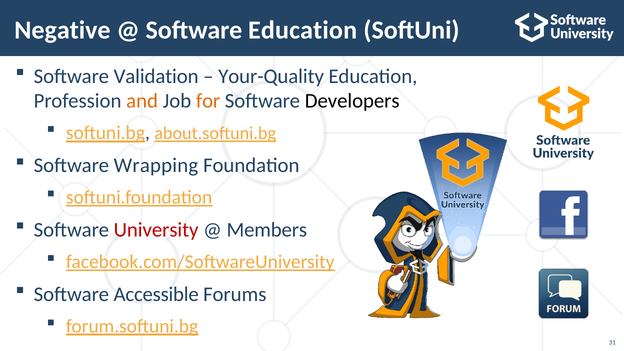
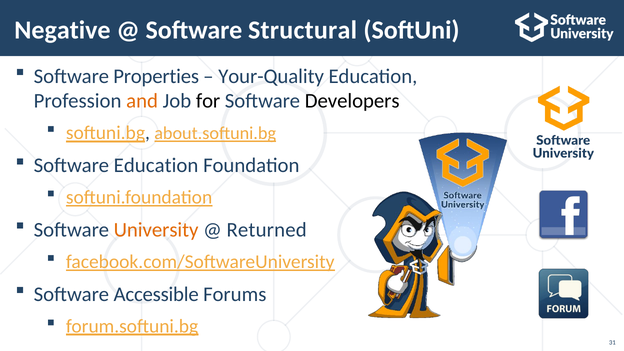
Software Education: Education -> Structural
Validation: Validation -> Properties
for colour: orange -> black
Software Wrapping: Wrapping -> Education
University colour: red -> orange
Members: Members -> Returned
